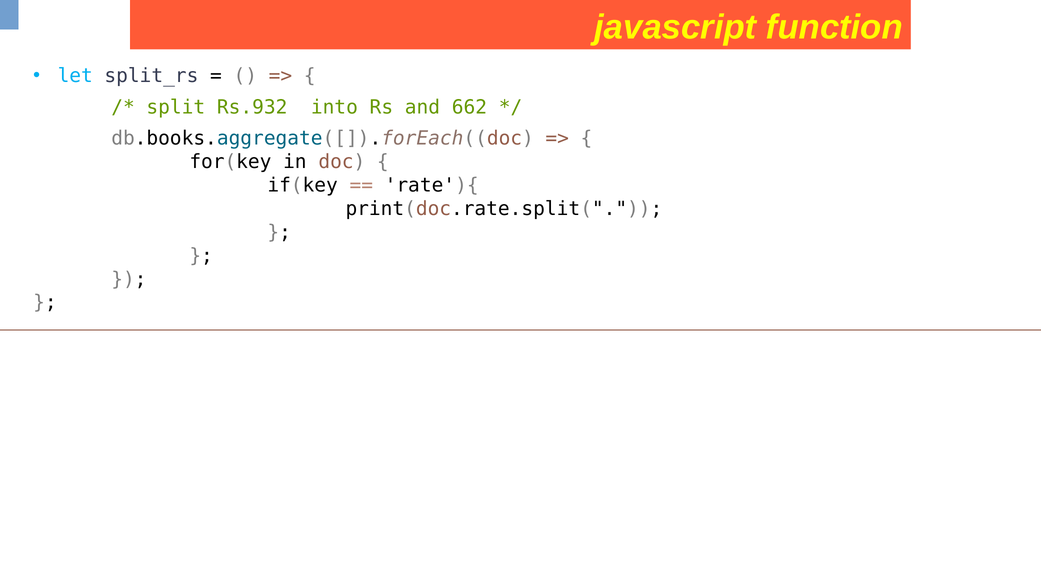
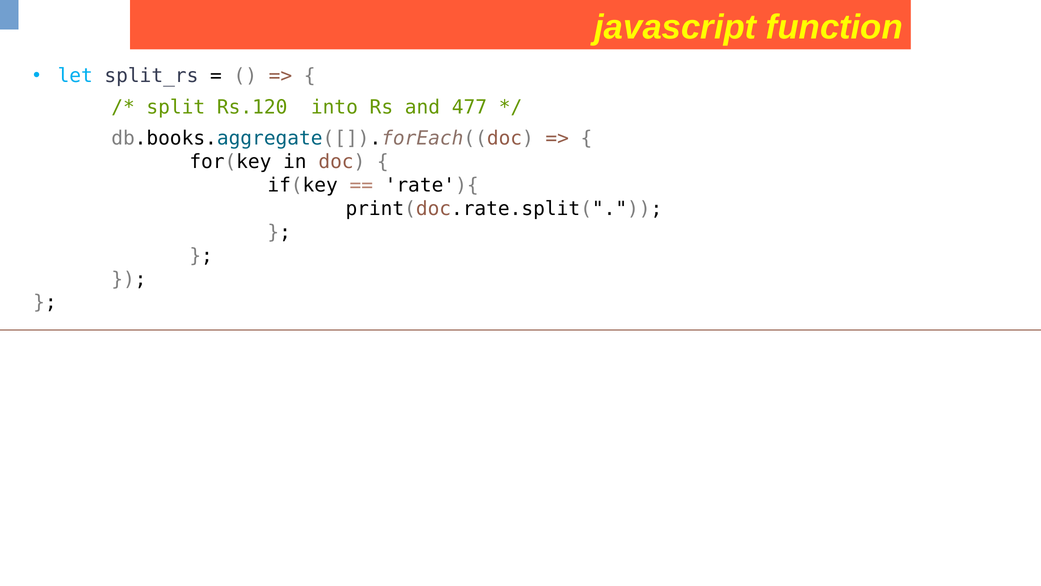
Rs.932: Rs.932 -> Rs.120
662: 662 -> 477
